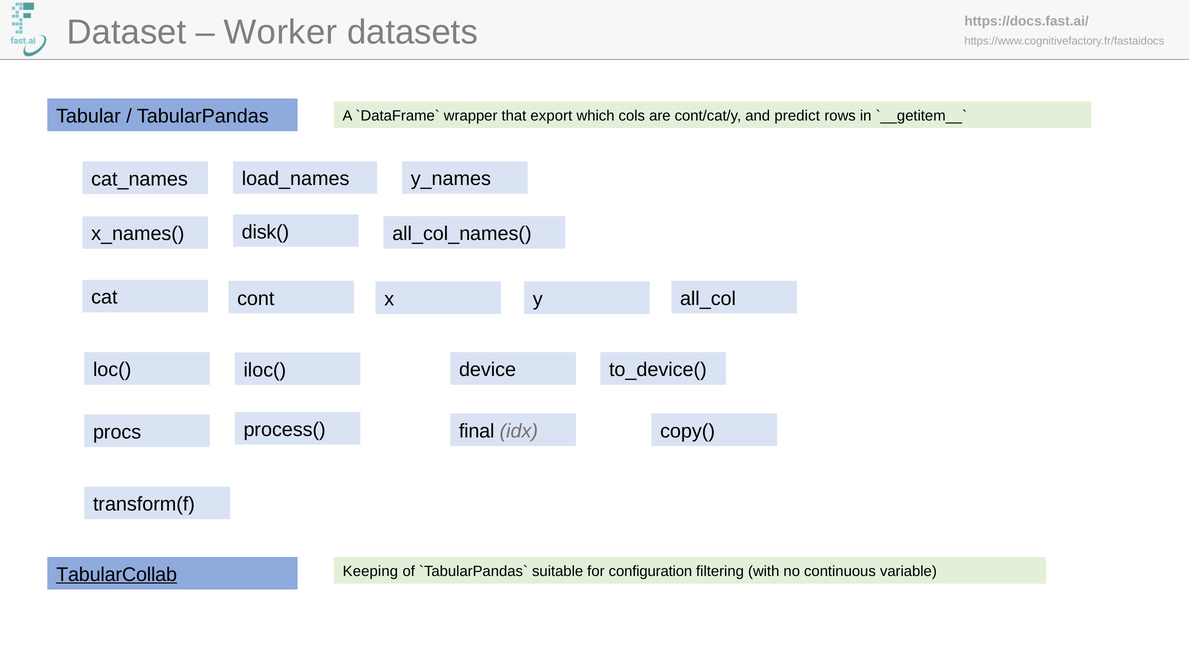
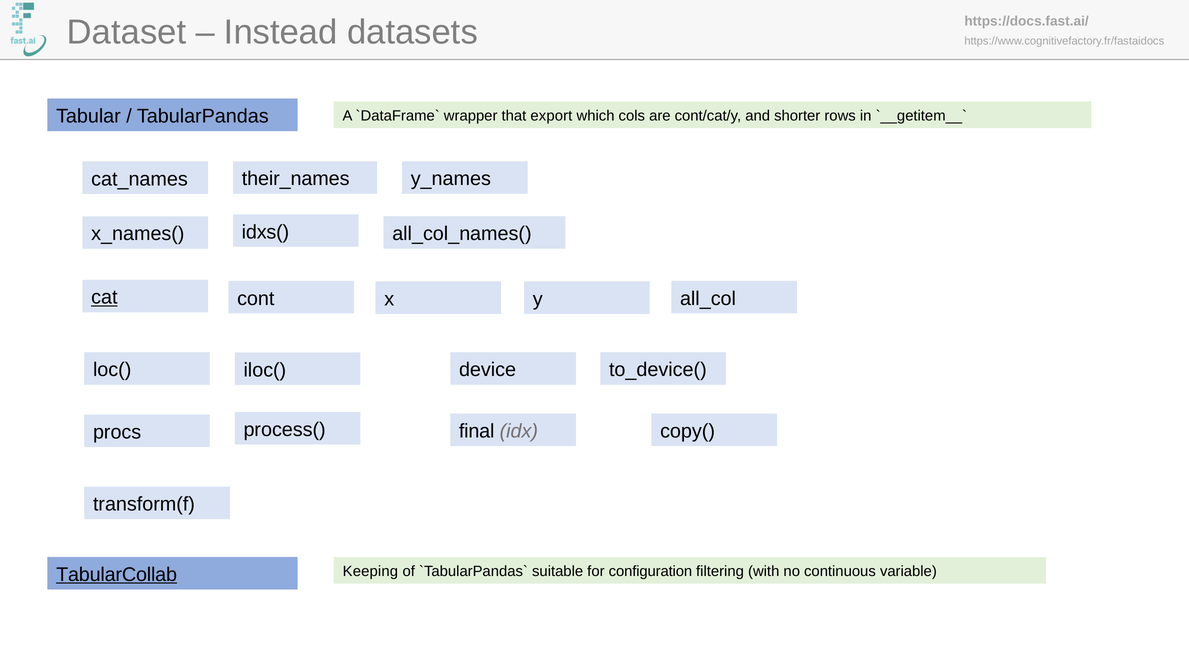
Worker: Worker -> Instead
predict: predict -> shorter
load_names: load_names -> their_names
disk(: disk( -> idxs(
cat underline: none -> present
